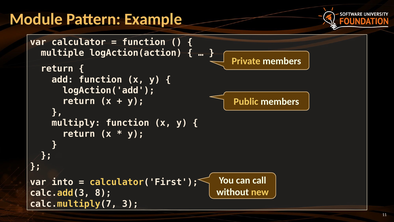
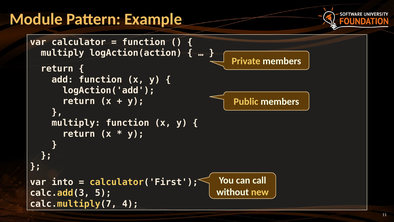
multiple at (62, 53): multiple -> multiply
8: 8 -> 5
3: 3 -> 4
